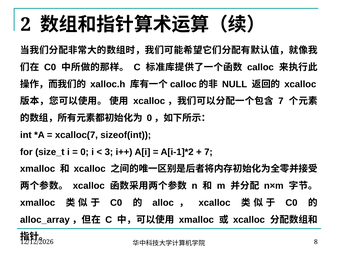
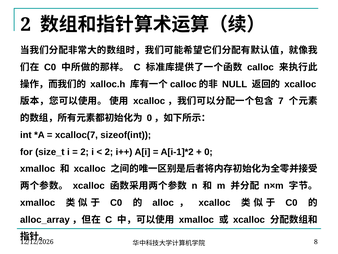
0 at (85, 152): 0 -> 2
3 at (109, 152): 3 -> 2
7 at (208, 152): 7 -> 0
